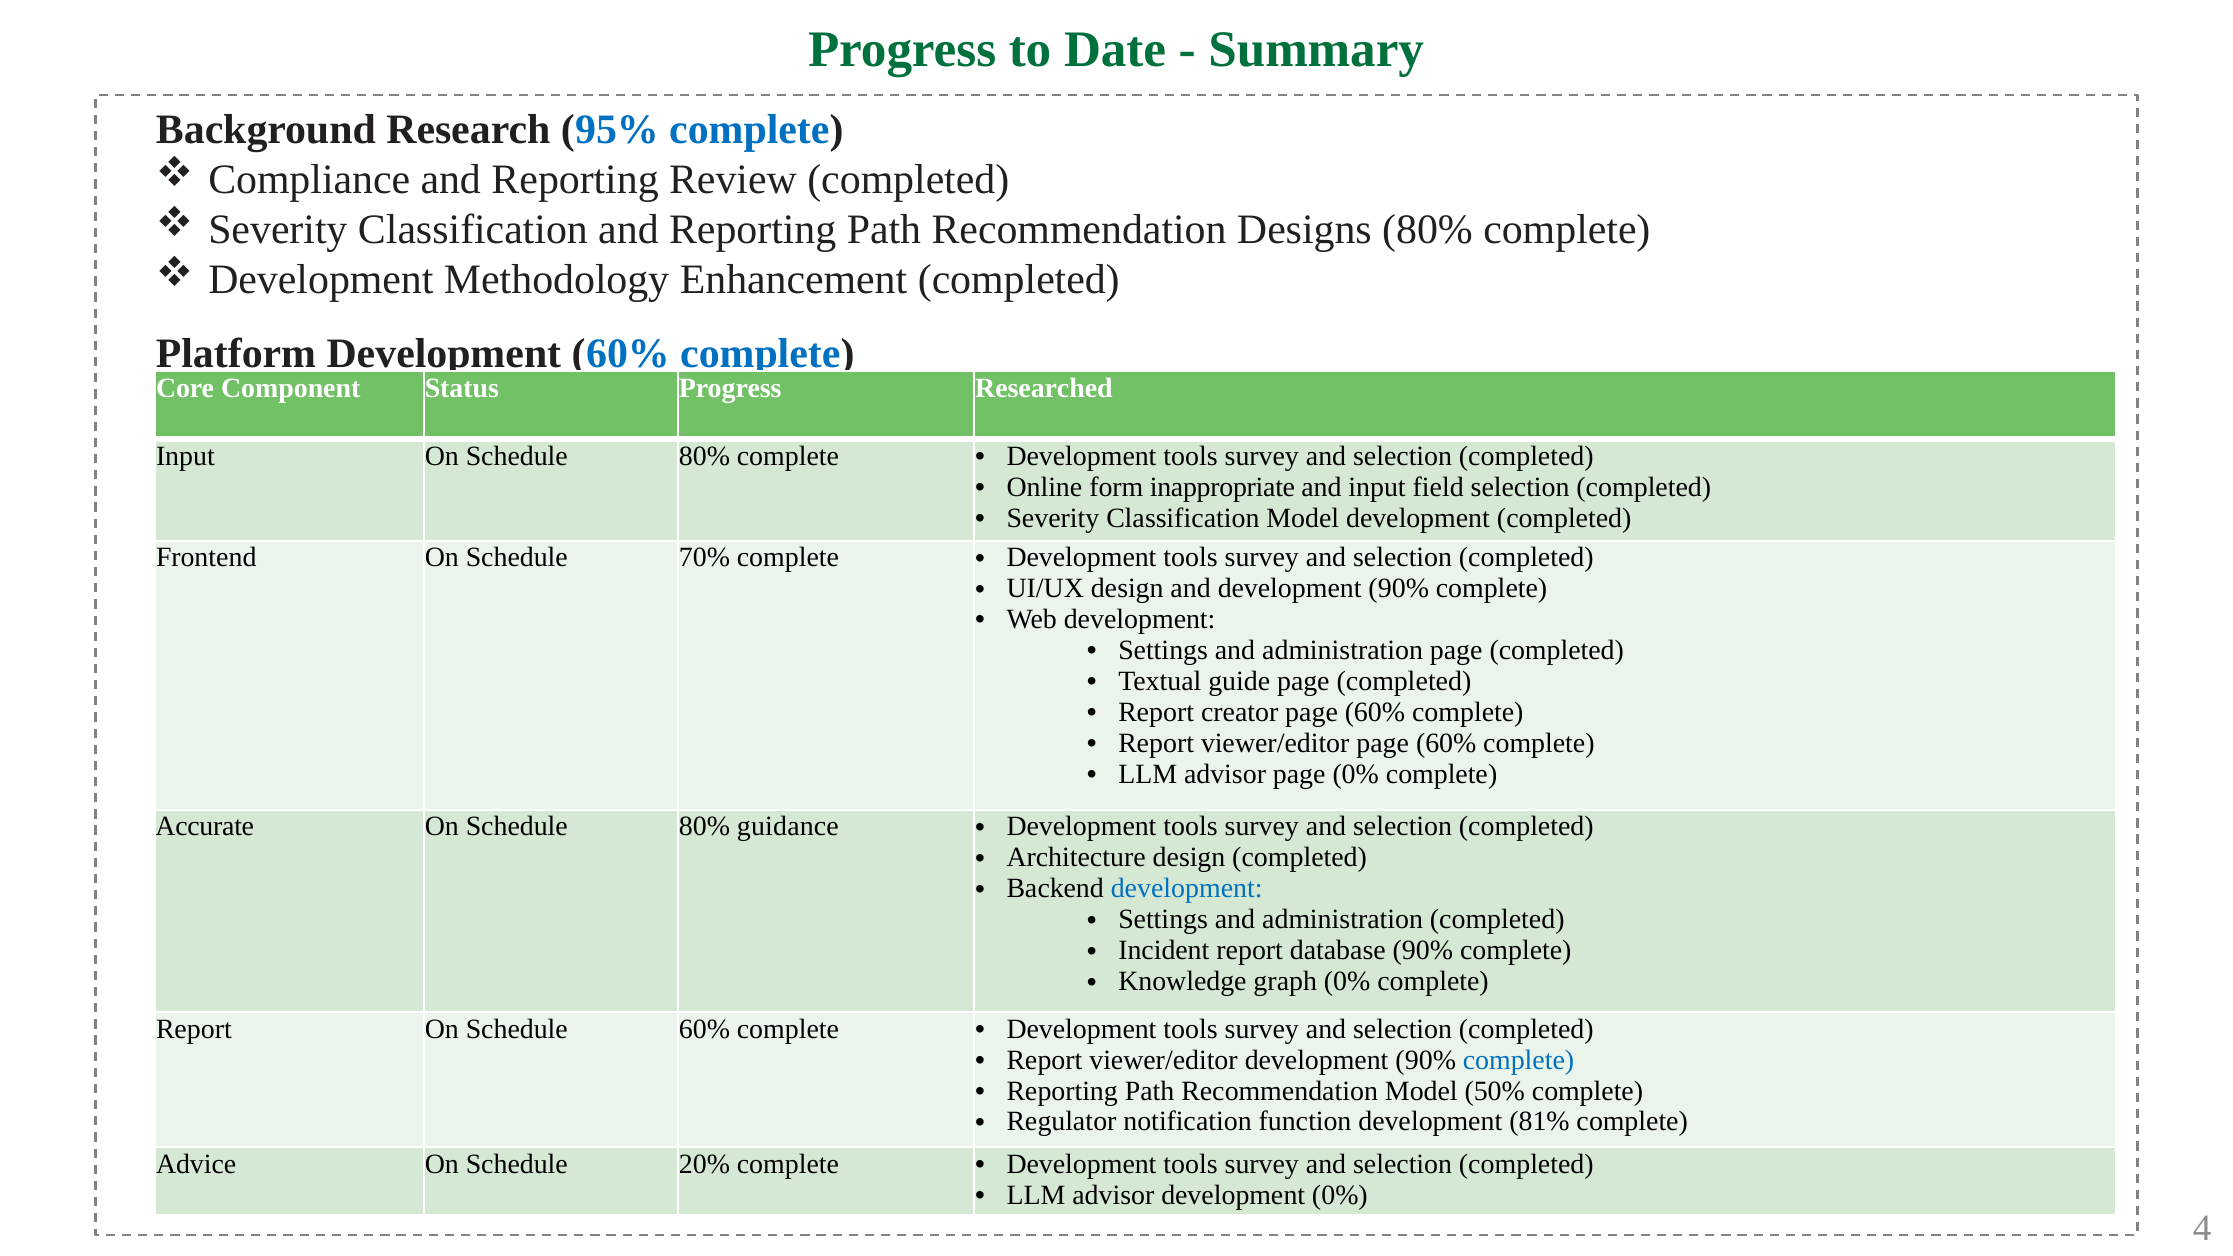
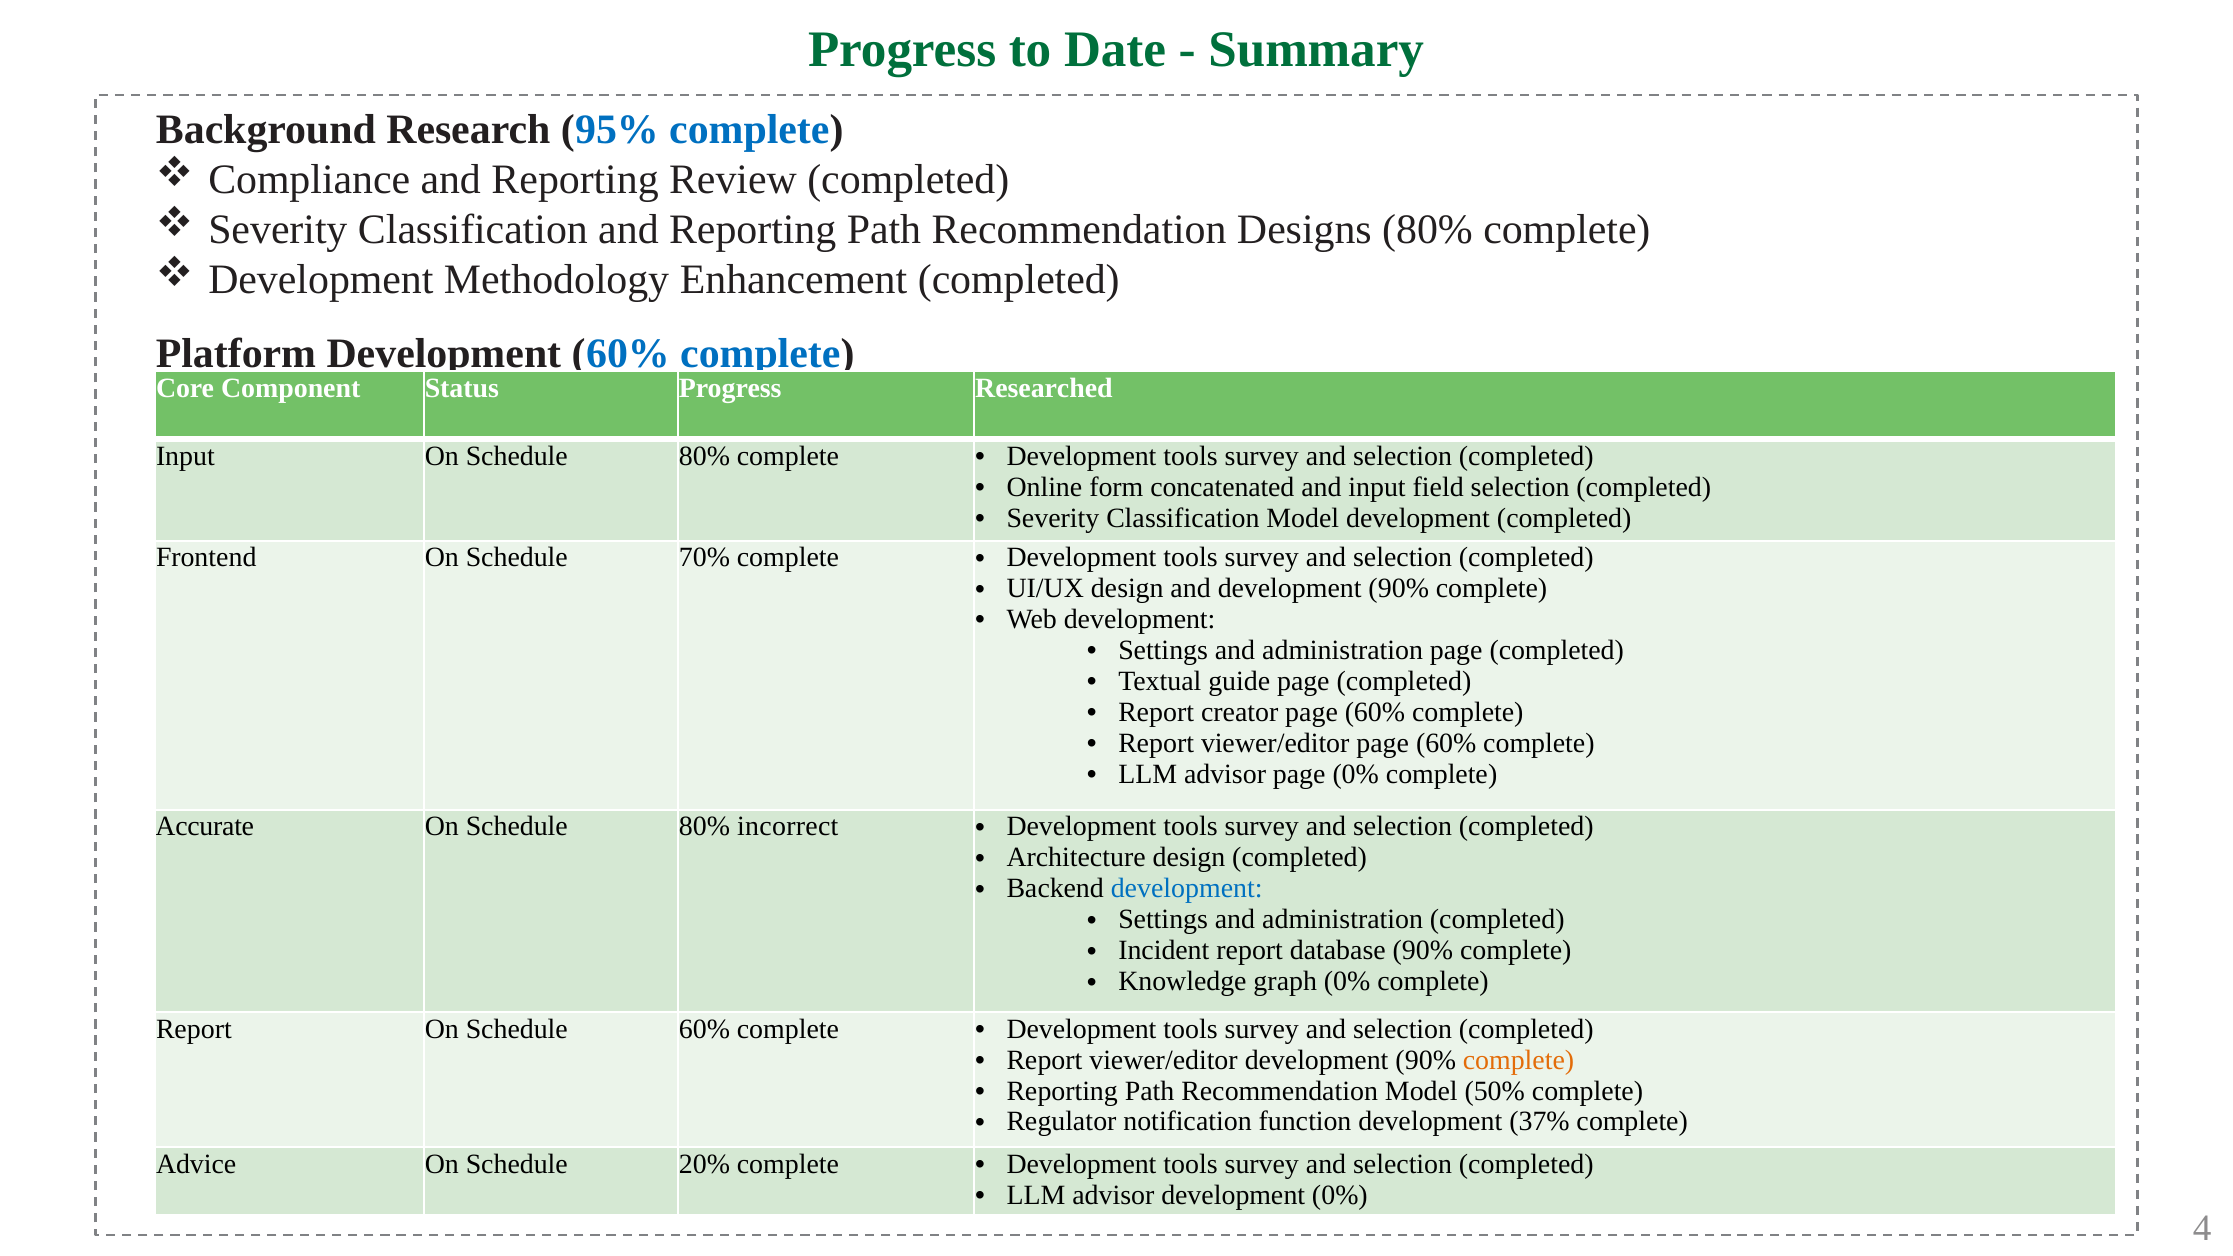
inappropriate: inappropriate -> concatenated
guidance: guidance -> incorrect
complete at (1519, 1060) colour: blue -> orange
81%: 81% -> 37%
